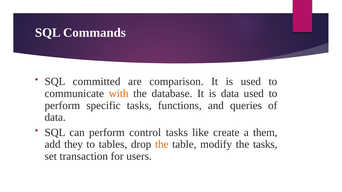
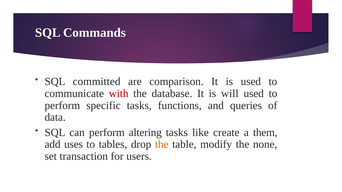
with colour: orange -> red
is data: data -> will
control: control -> altering
they: they -> uses
the tasks: tasks -> none
